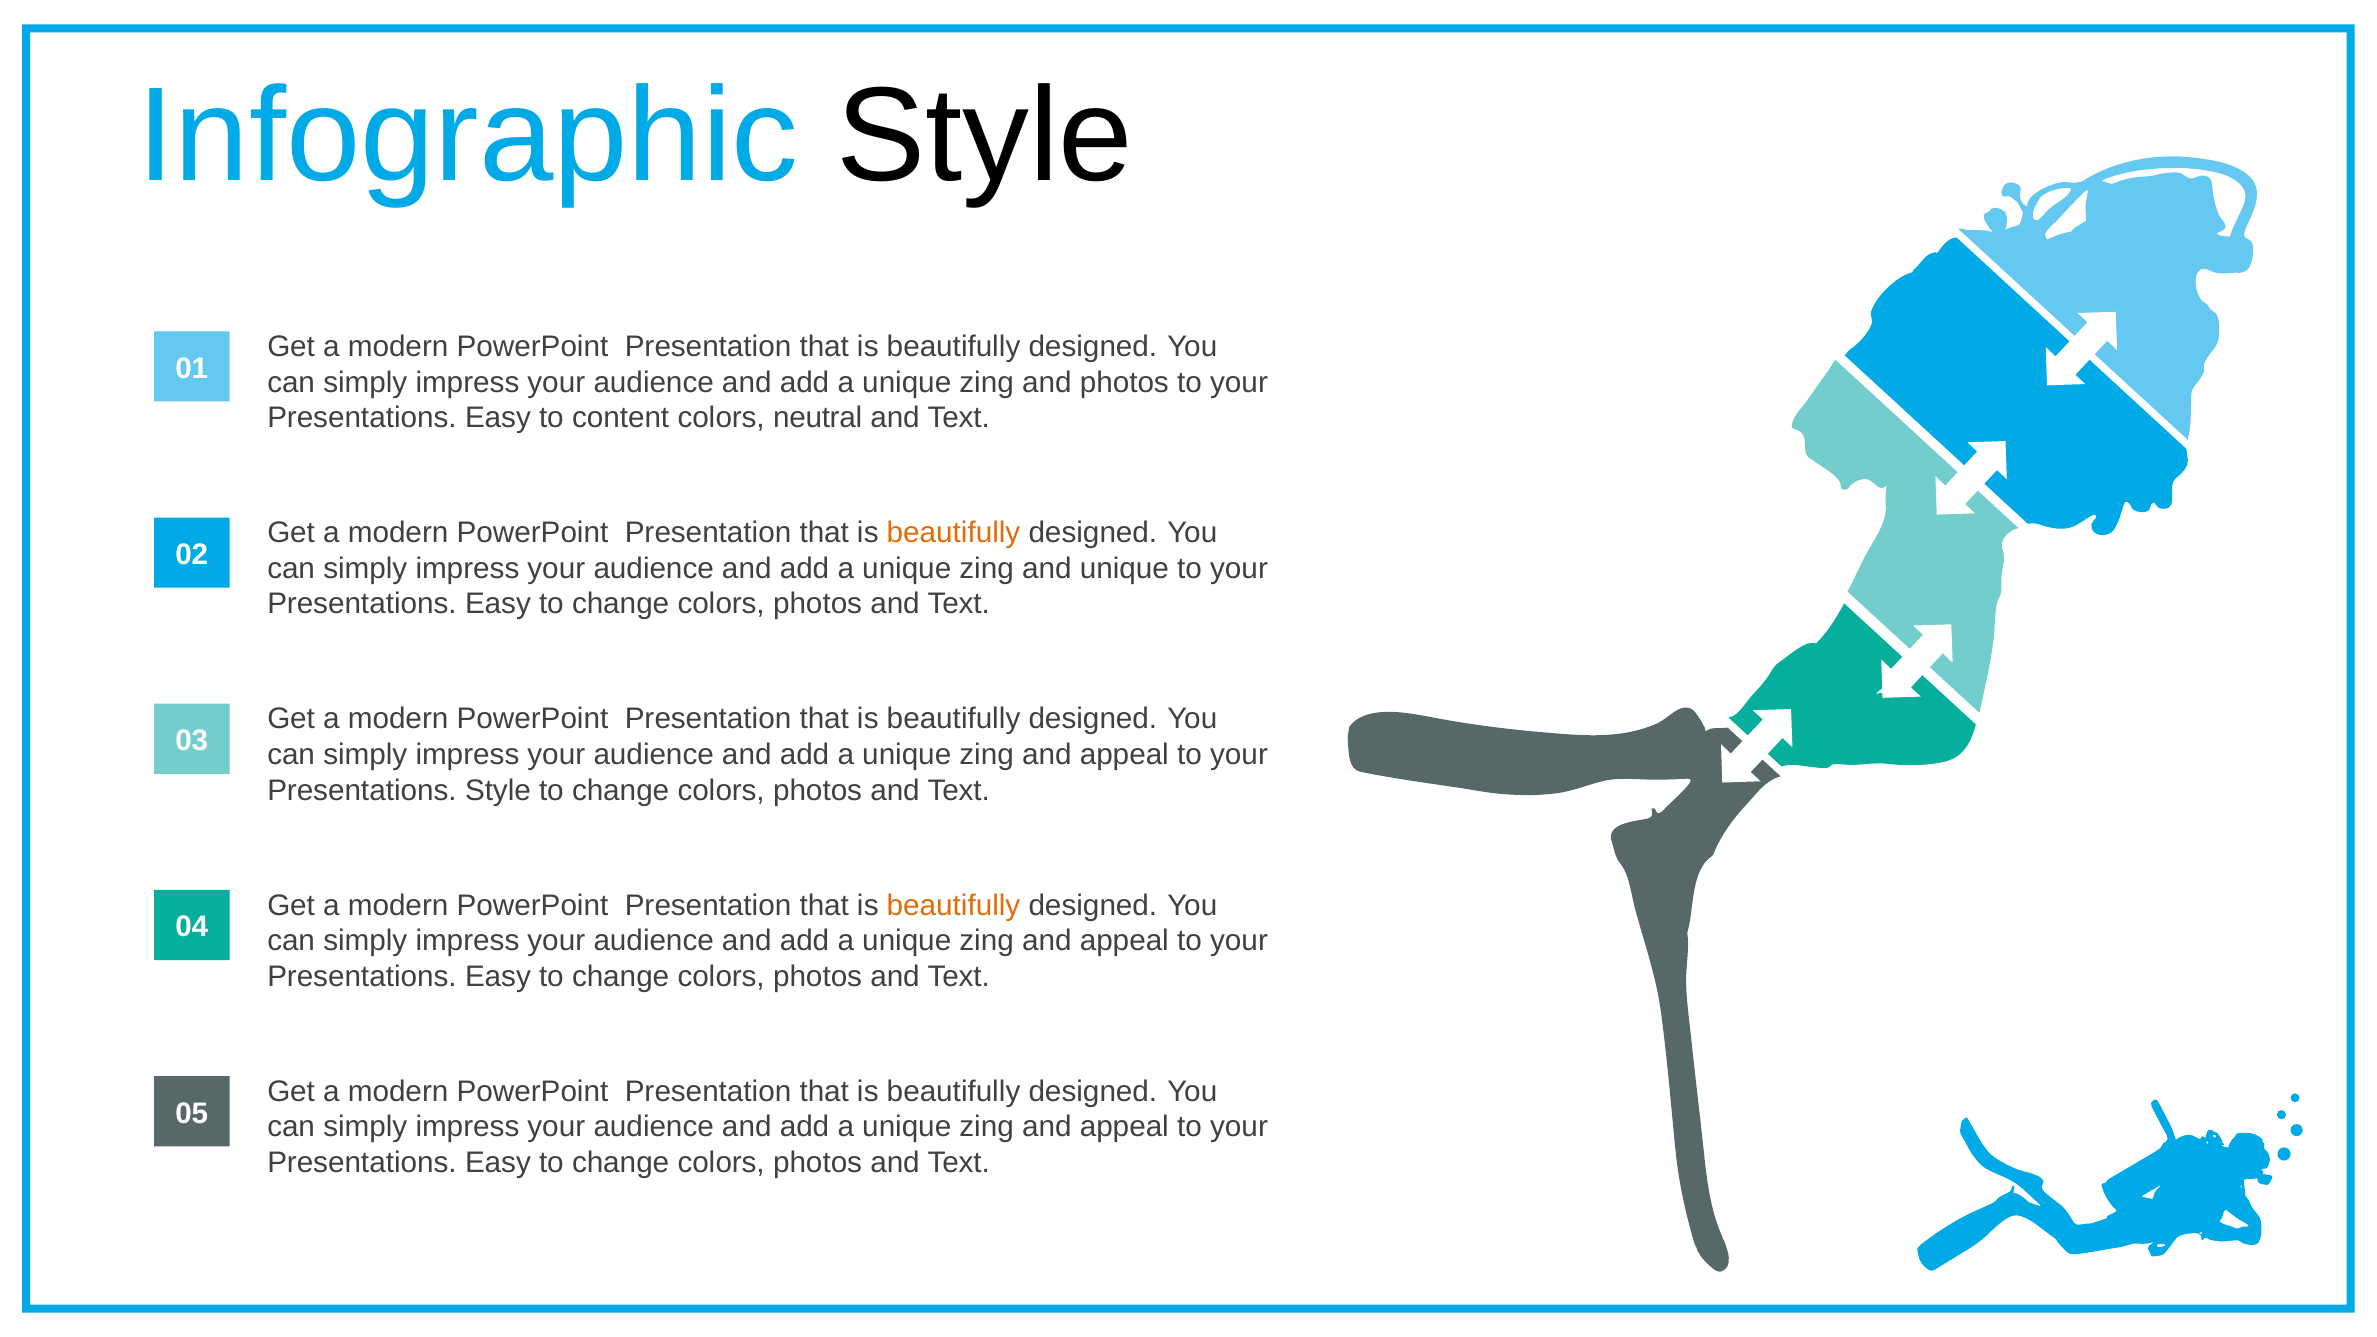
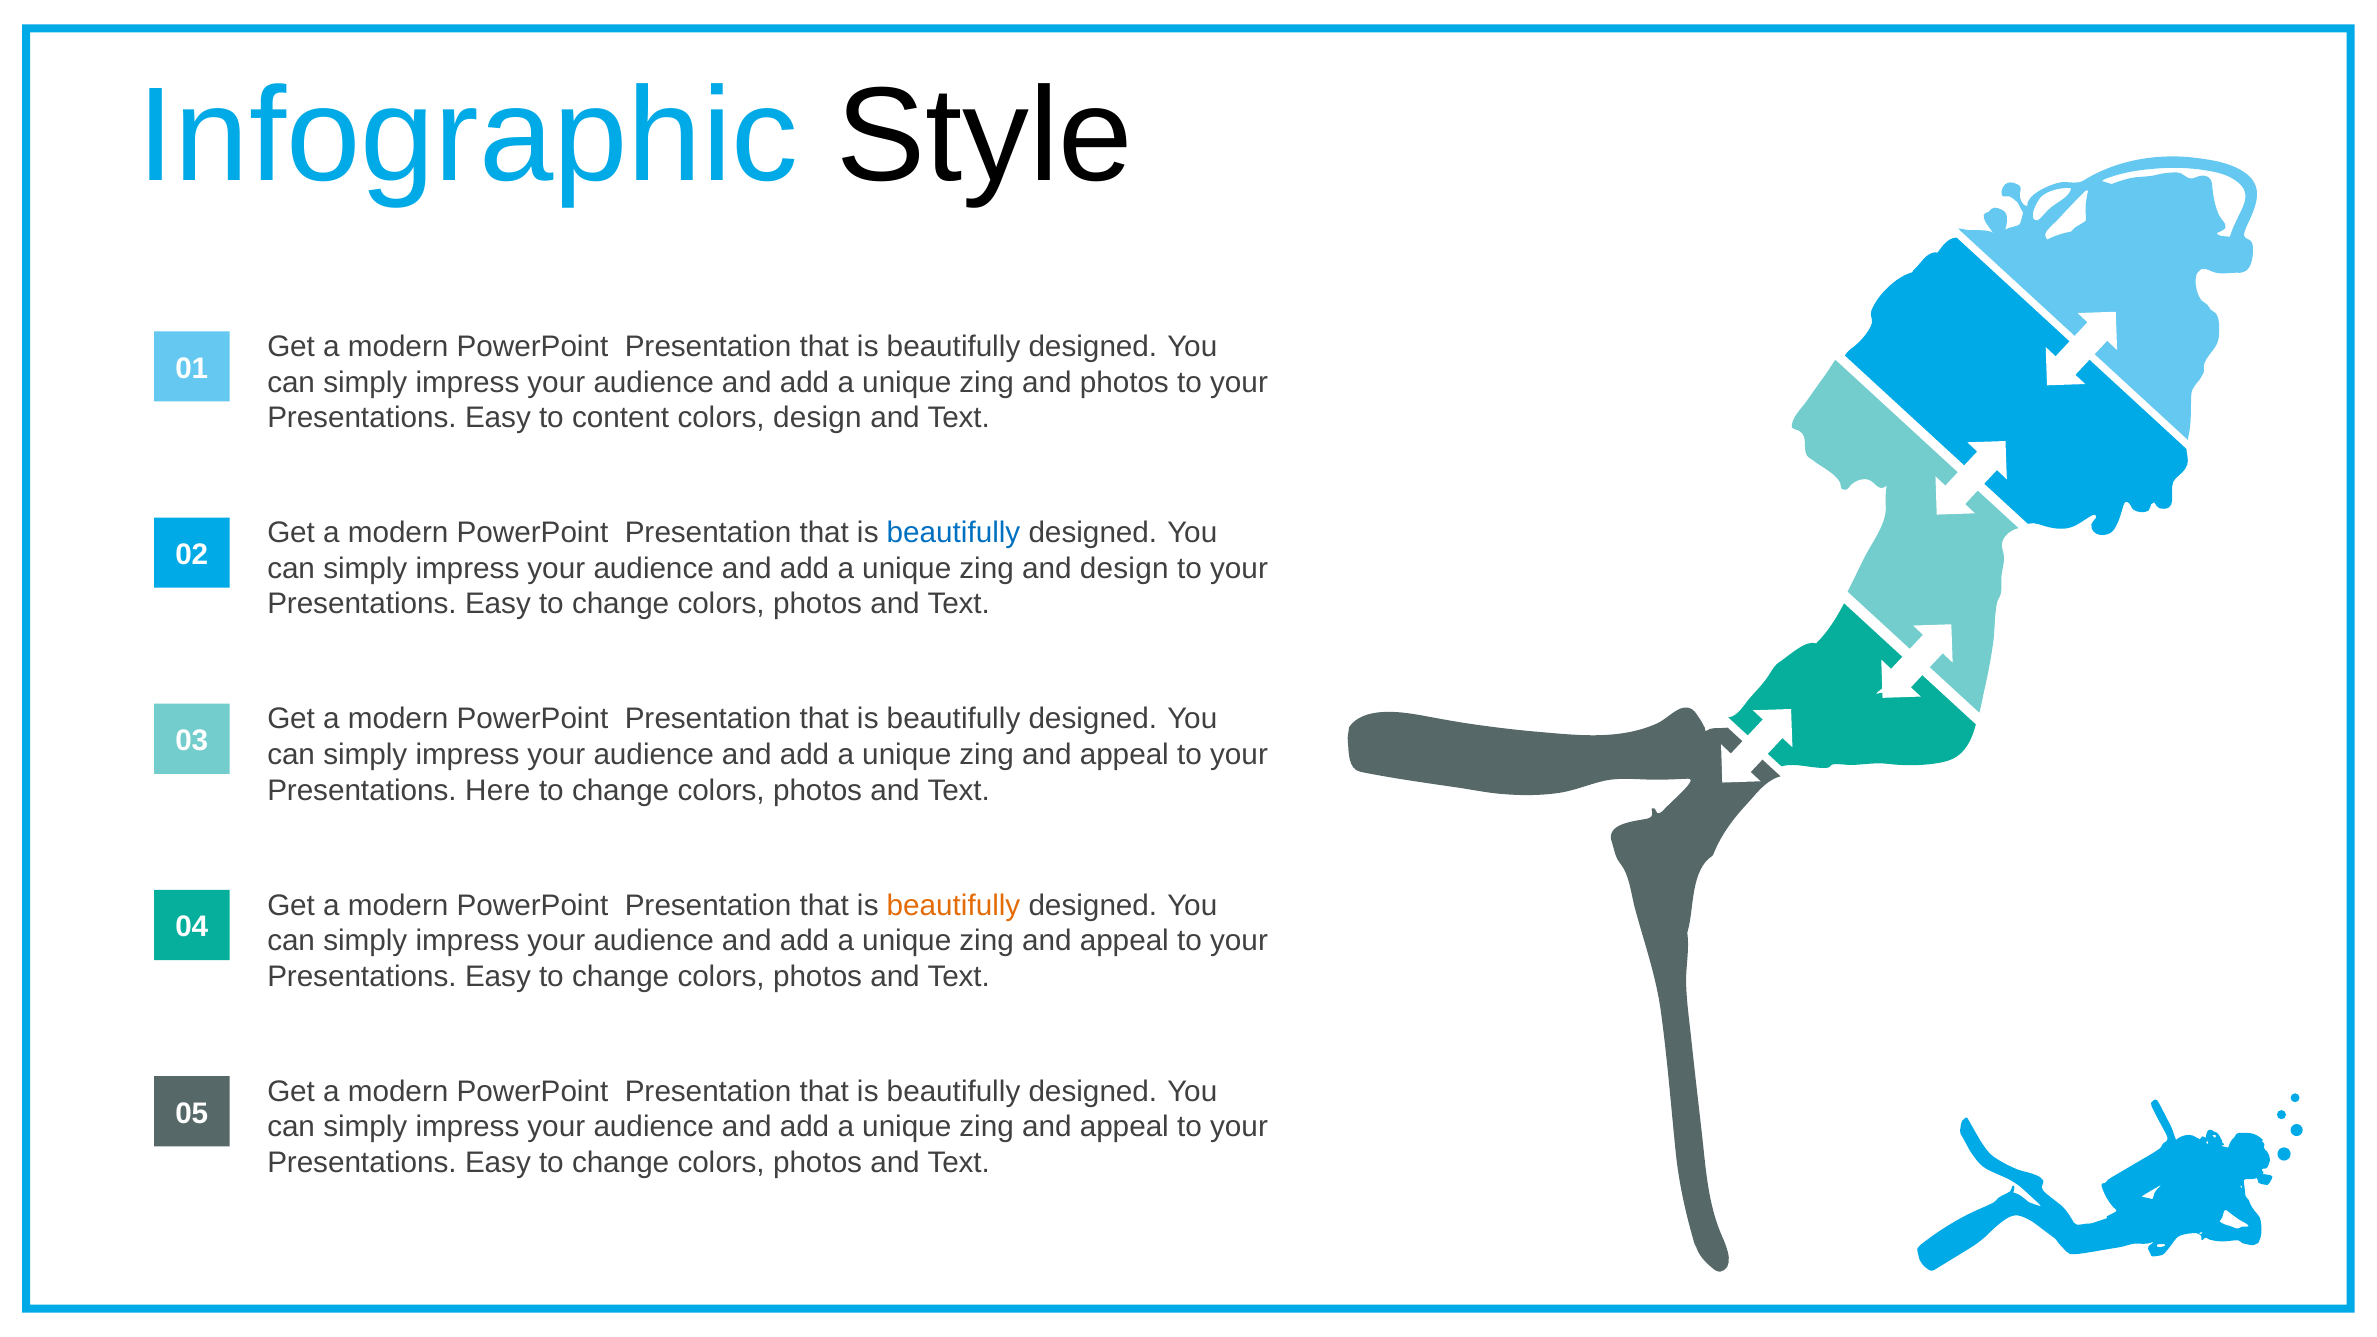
colors neutral: neutral -> design
beautifully at (953, 533) colour: orange -> blue
and unique: unique -> design
Presentations Style: Style -> Here
